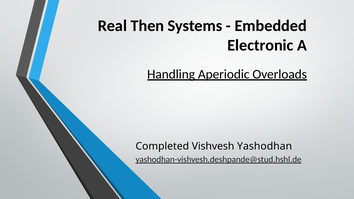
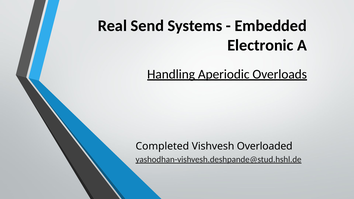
Then: Then -> Send
Yashodhan: Yashodhan -> Overloaded
